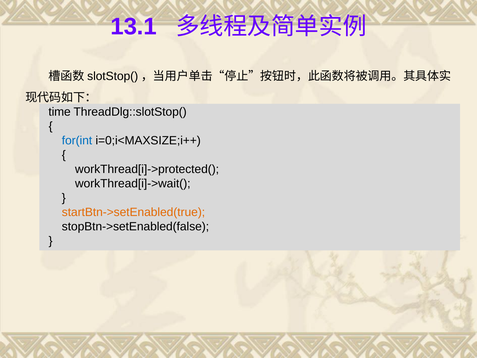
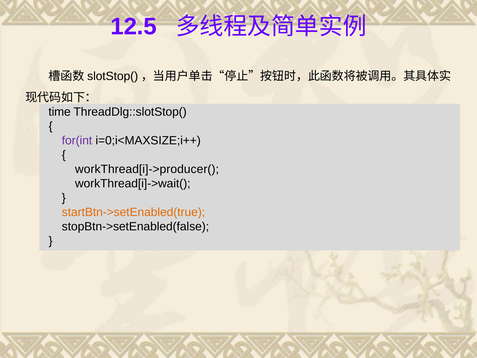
13.1: 13.1 -> 12.5
for(int colour: blue -> purple
workThread[i]->protected(: workThread[i]->protected( -> workThread[i]->producer(
